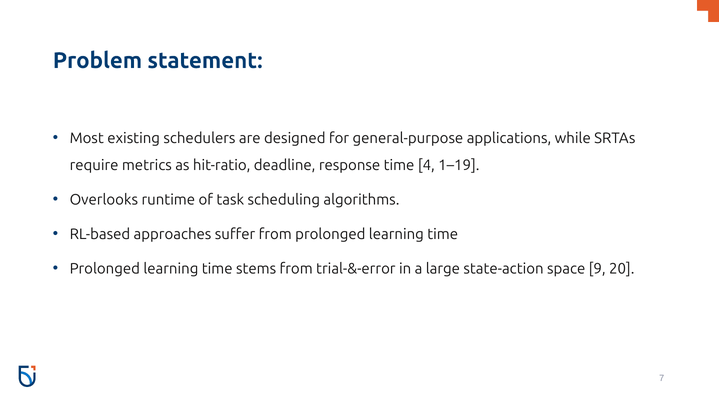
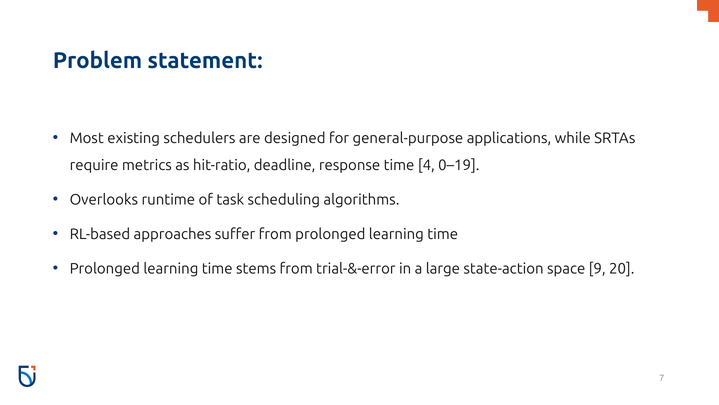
1–19: 1–19 -> 0–19
